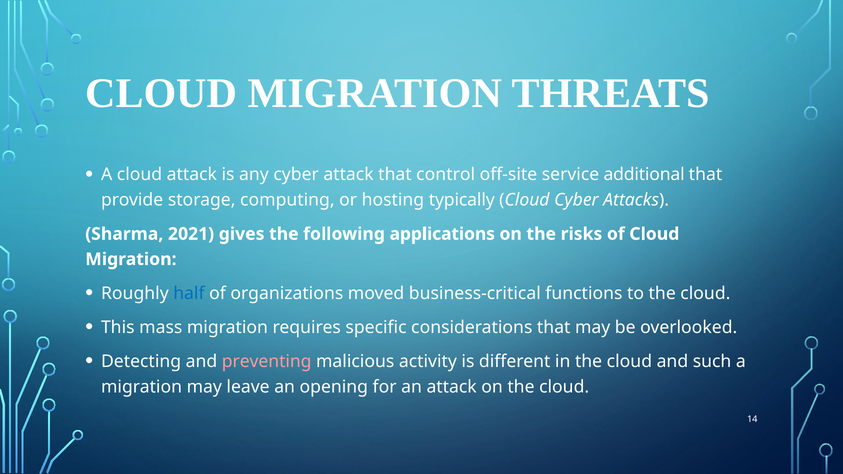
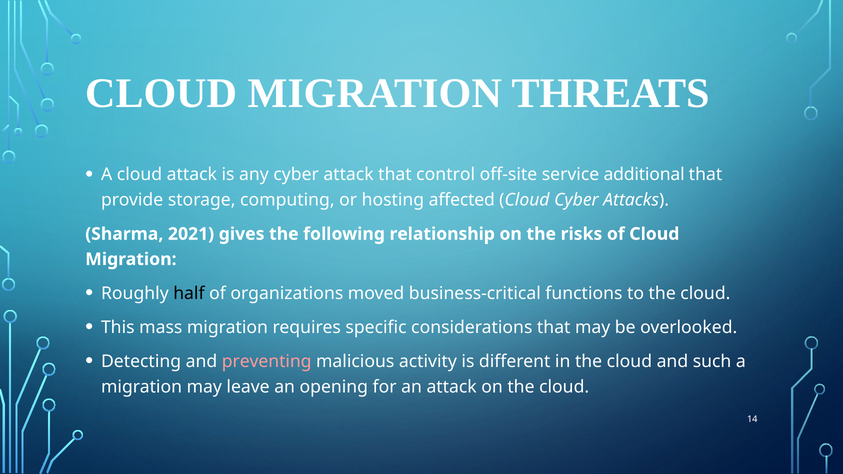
typically: typically -> affected
applications: applications -> relationship
half colour: blue -> black
